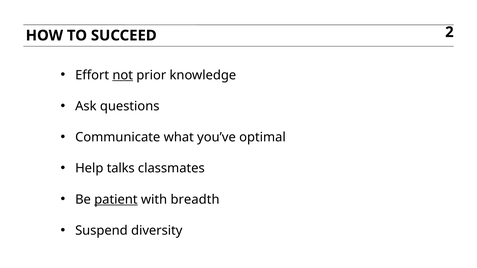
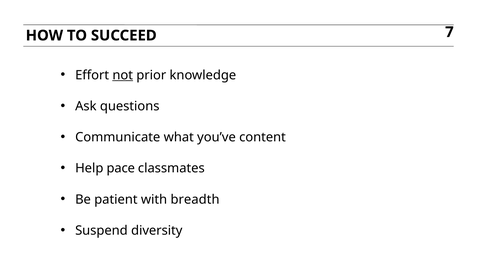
2: 2 -> 7
optimal: optimal -> content
talks: talks -> pace
patient underline: present -> none
